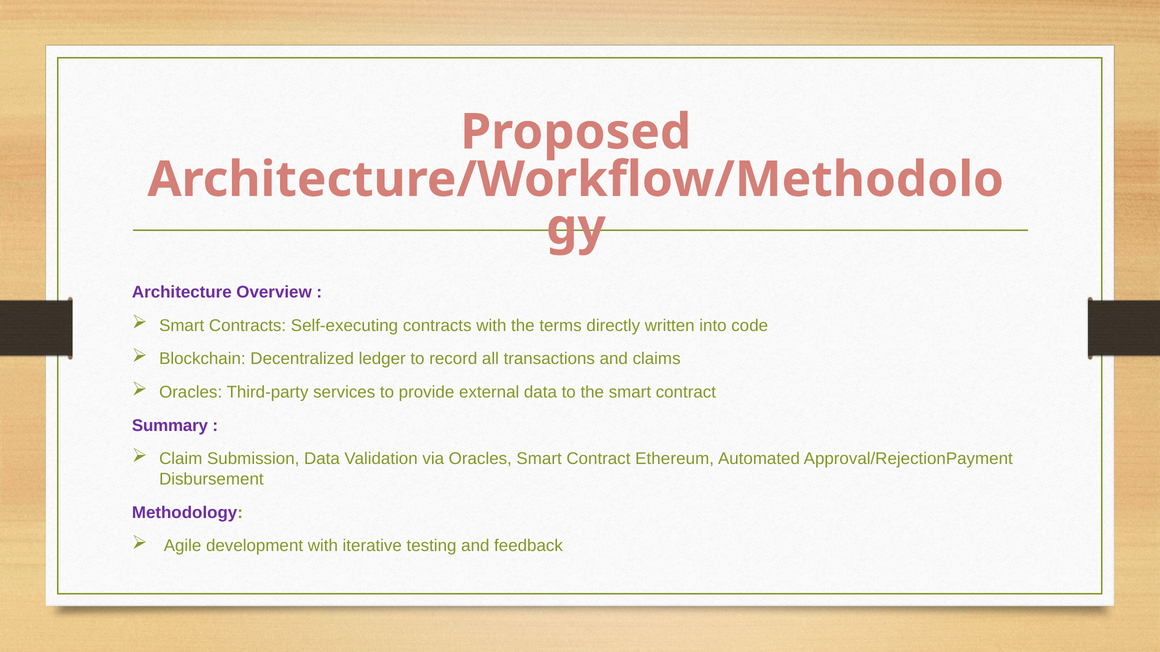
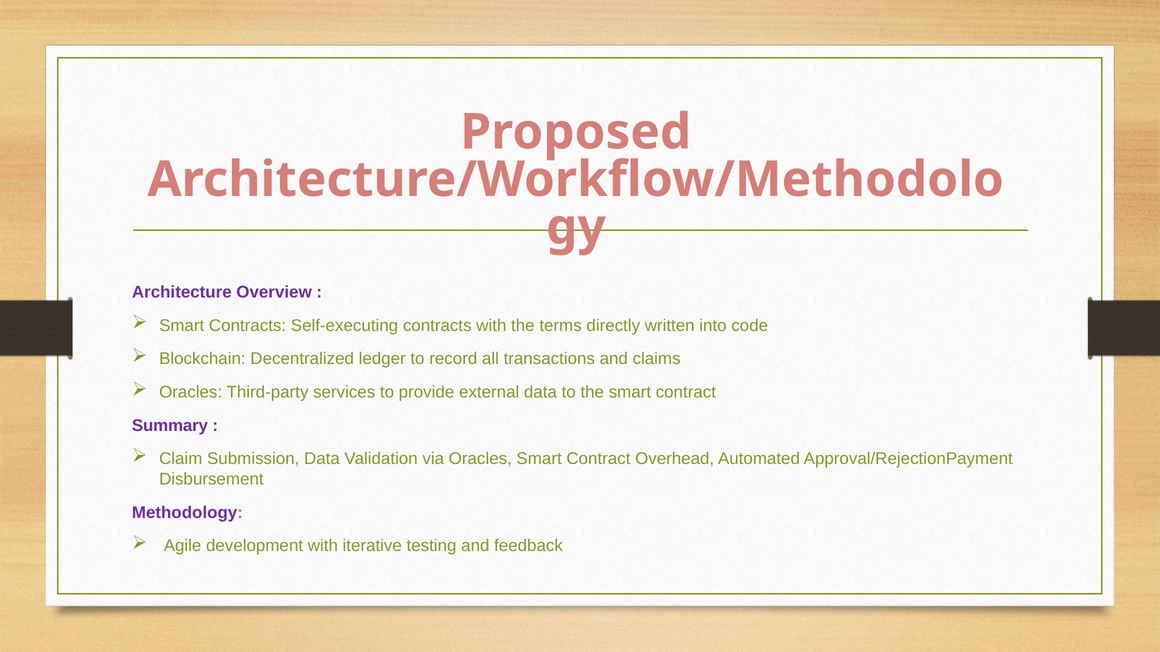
Ethereum: Ethereum -> Overhead
